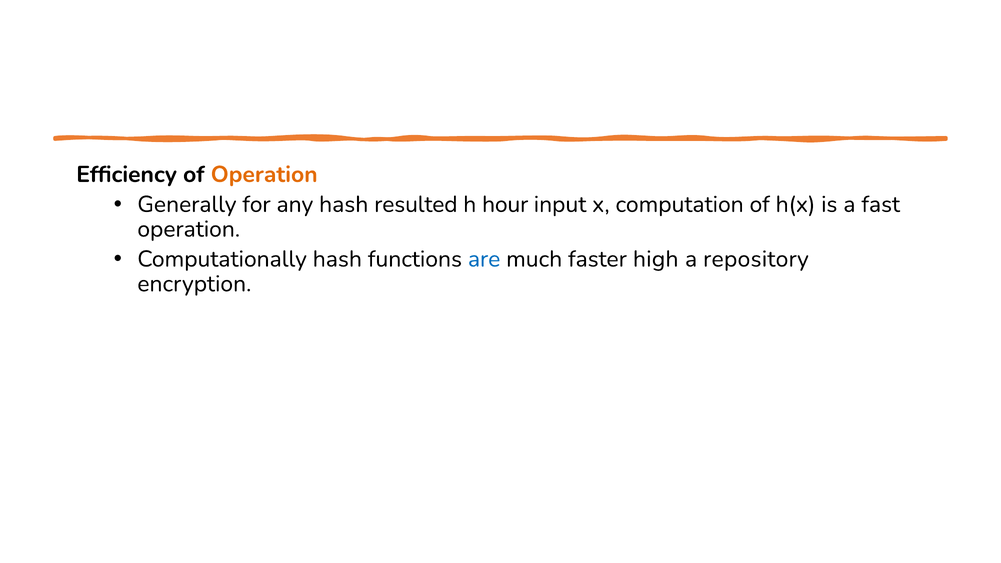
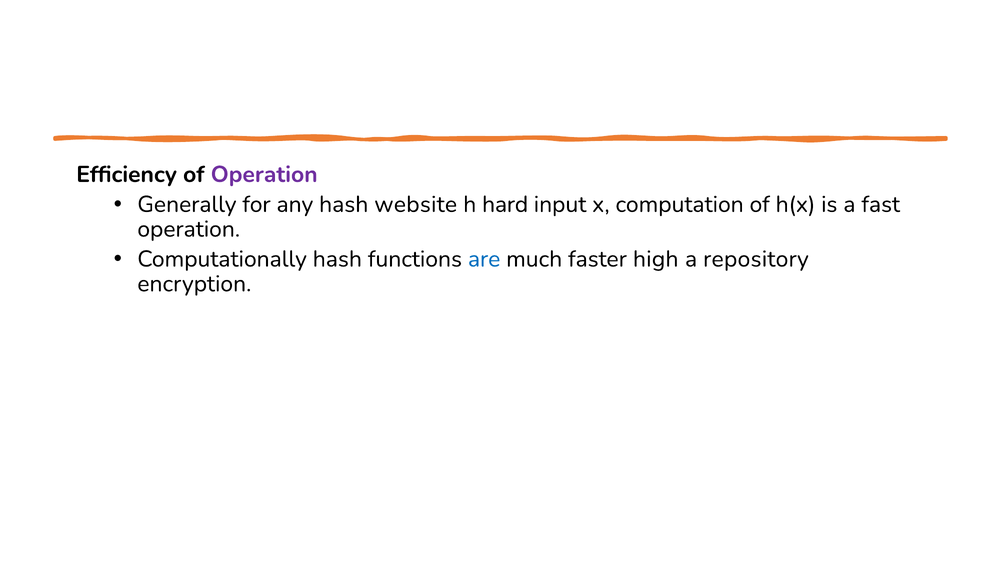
Operation at (264, 174) colour: orange -> purple
resulted: resulted -> website
hour: hour -> hard
